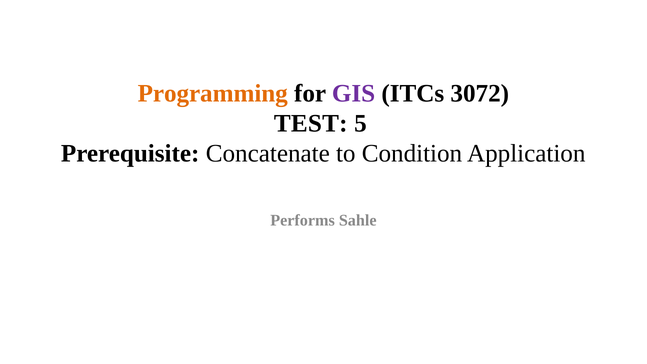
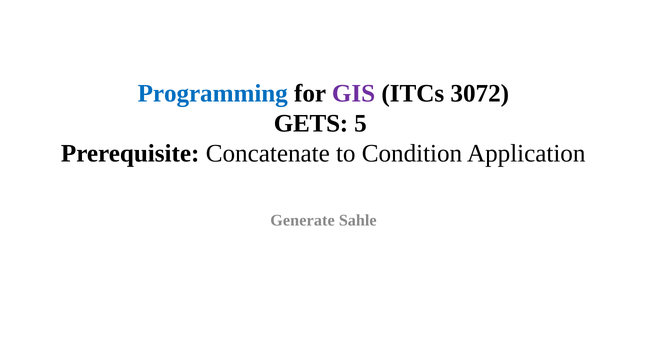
Programming colour: orange -> blue
TEST: TEST -> GETS
Performs: Performs -> Generate
